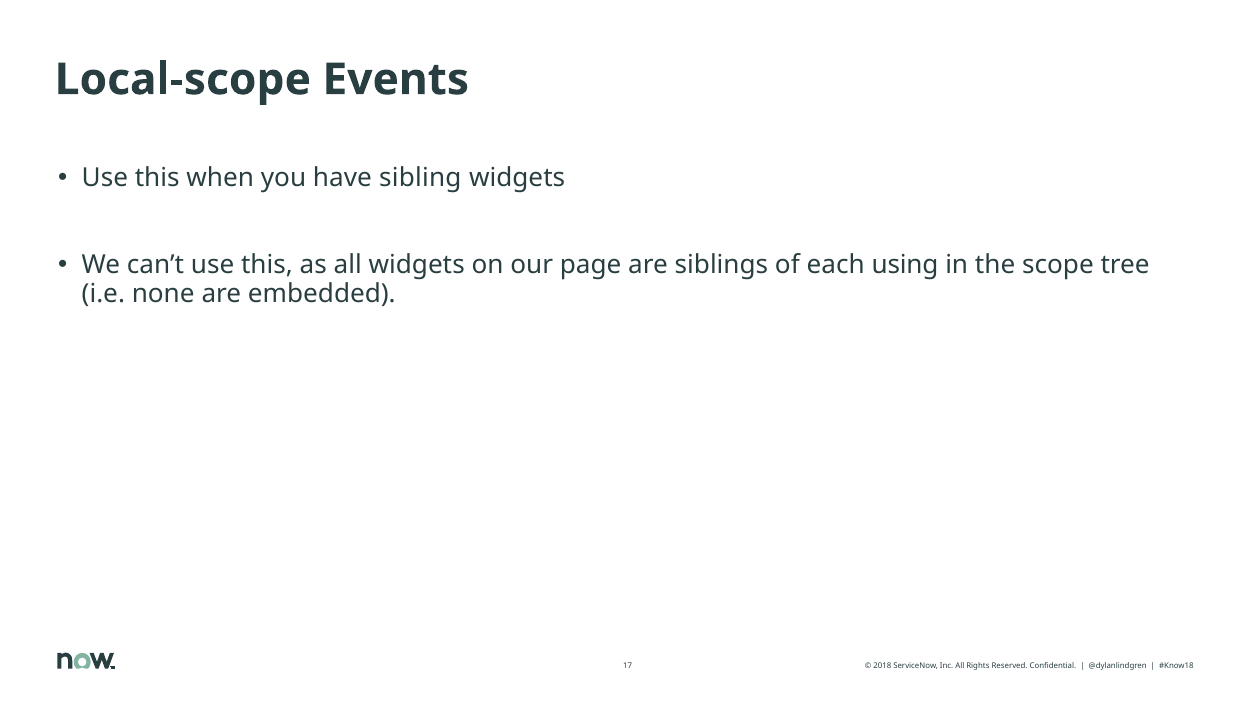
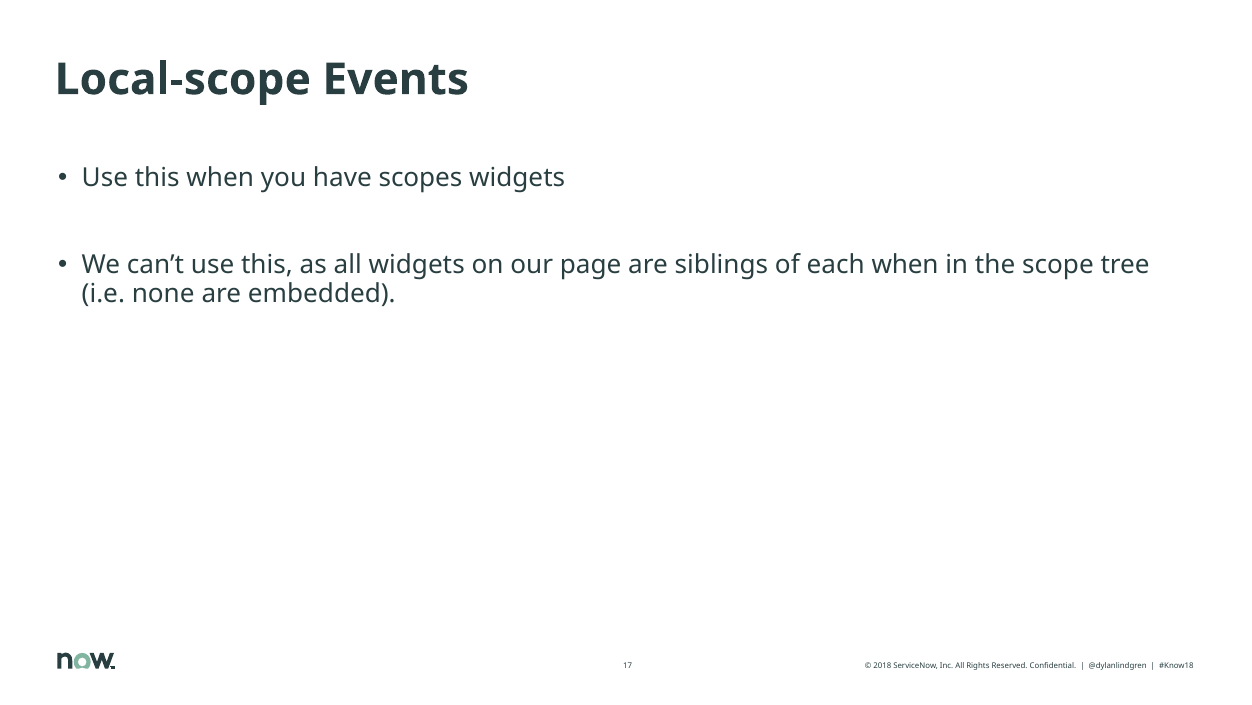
sibling: sibling -> scopes
each using: using -> when
